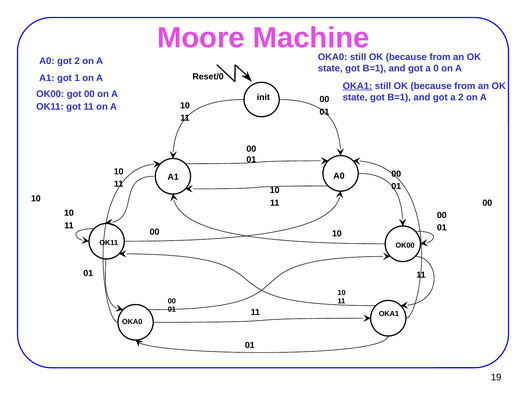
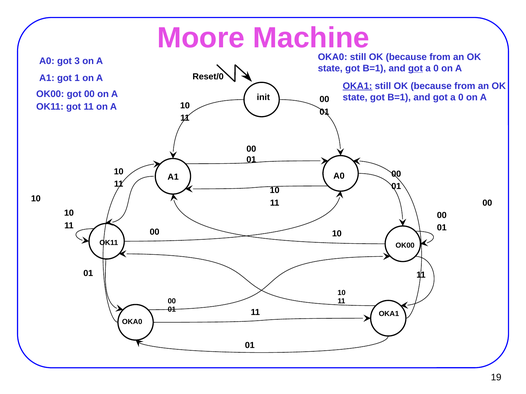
got 2: 2 -> 3
got at (415, 68) underline: none -> present
2 at (461, 98): 2 -> 0
